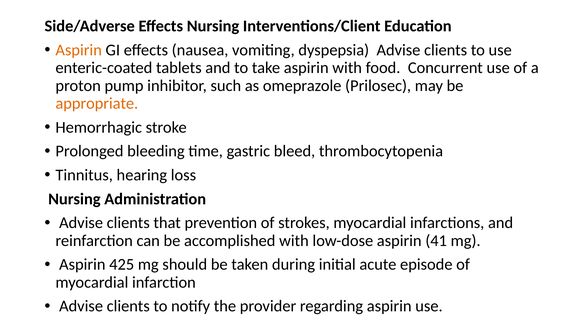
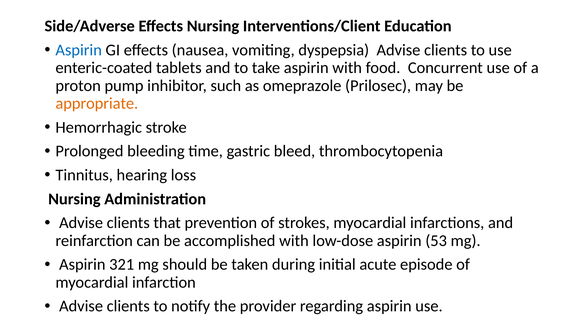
Aspirin at (79, 50) colour: orange -> blue
41: 41 -> 53
425: 425 -> 321
